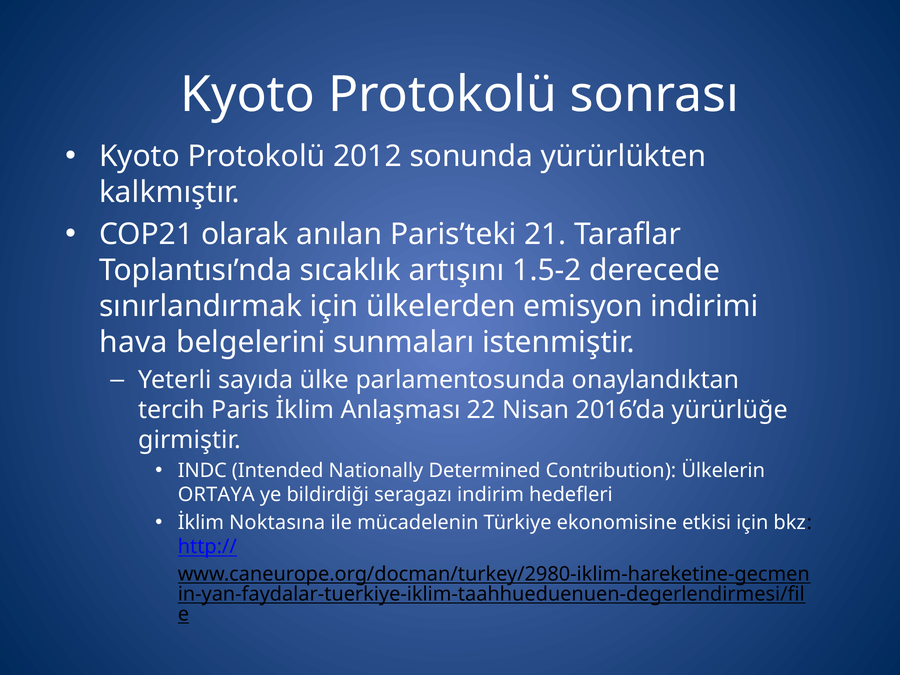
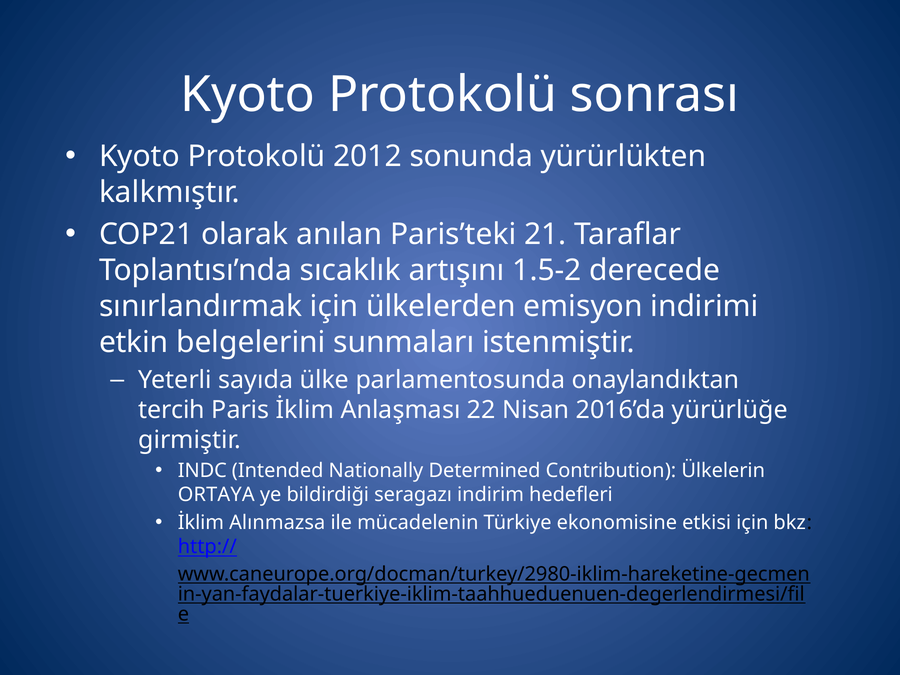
hava: hava -> etkin
Noktasına: Noktasına -> Alınmazsa
